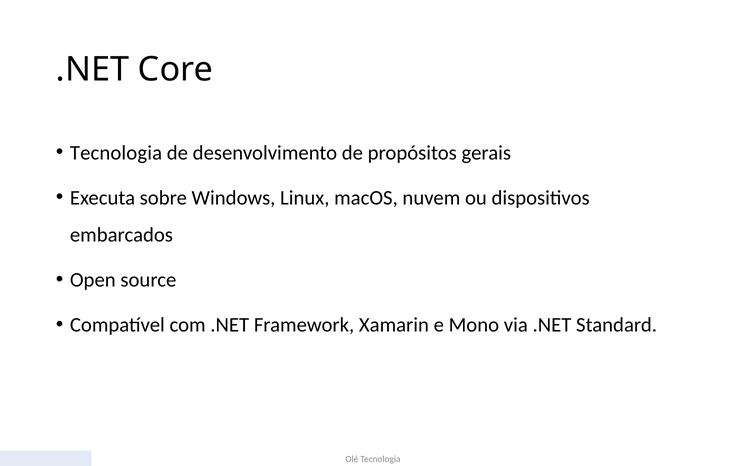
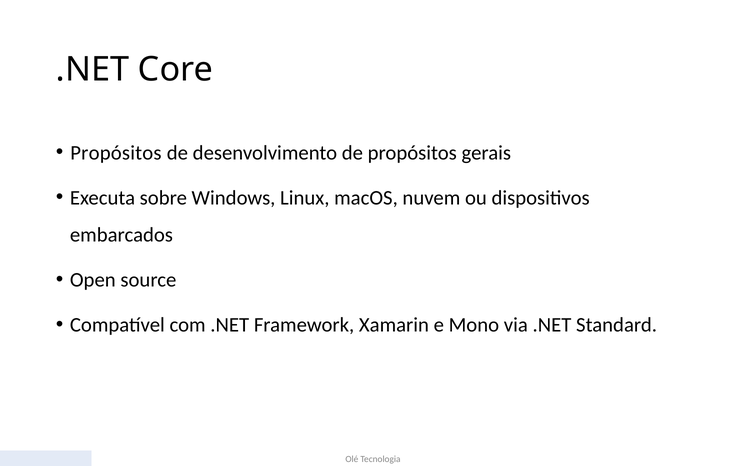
Tecnologia at (116, 153): Tecnologia -> Propósitos
